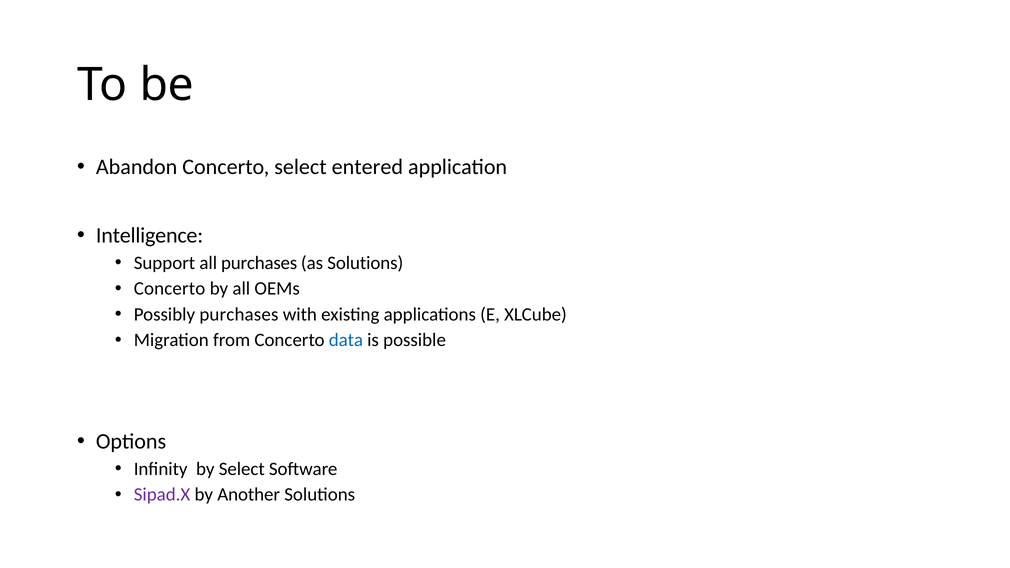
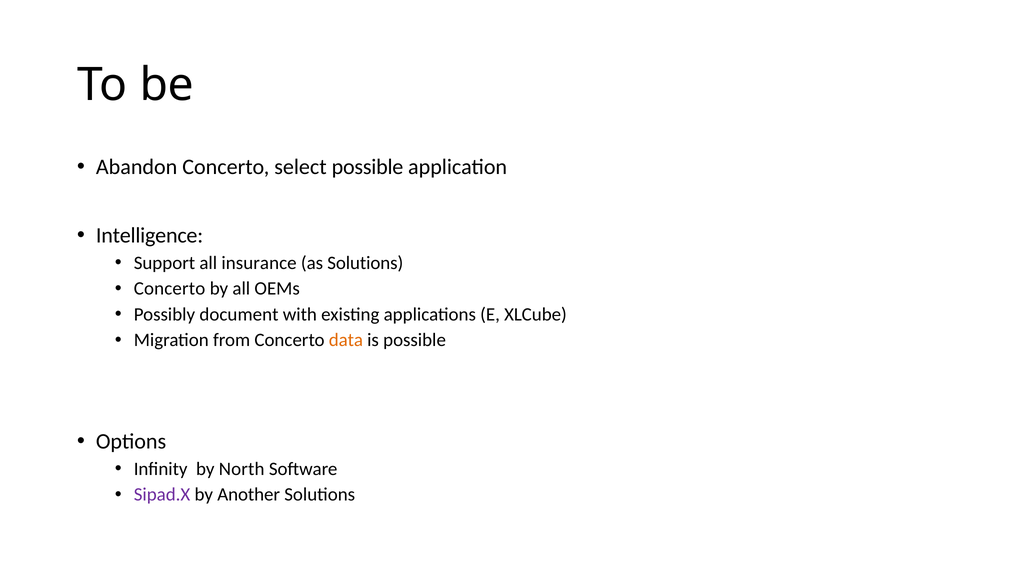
select entered: entered -> possible
all purchases: purchases -> insurance
Possibly purchases: purchases -> document
data colour: blue -> orange
by Select: Select -> North
